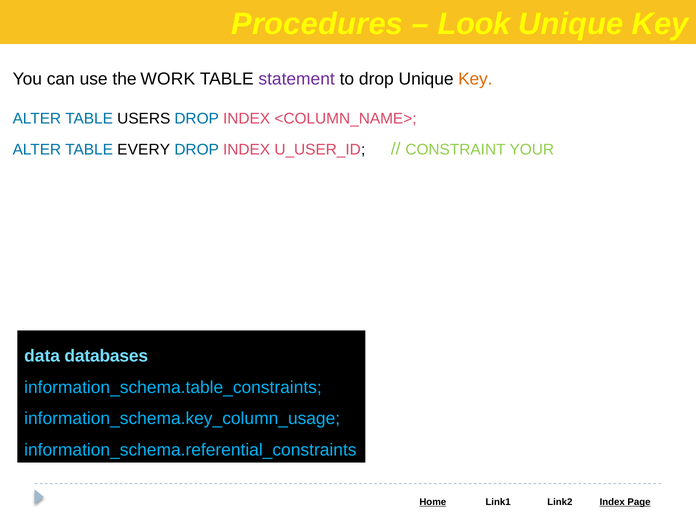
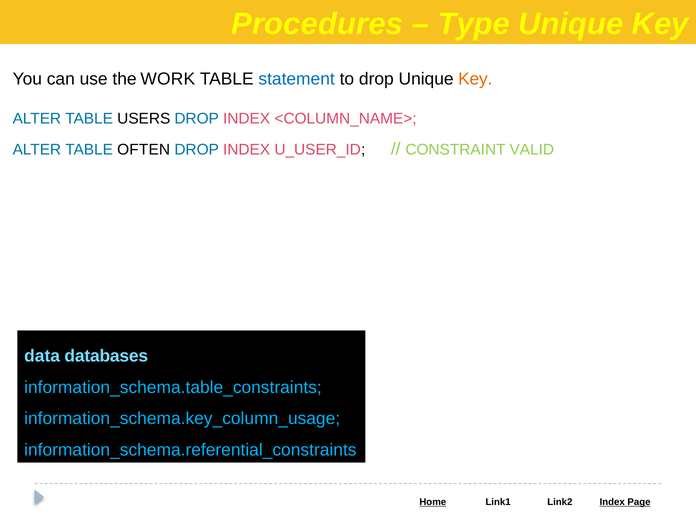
Look: Look -> Type
statement colour: purple -> blue
EVERY: EVERY -> OFTEN
YOUR: YOUR -> VALID
